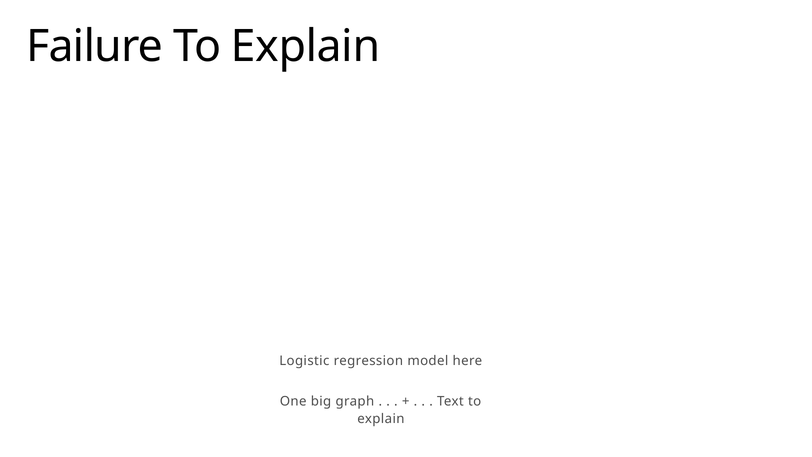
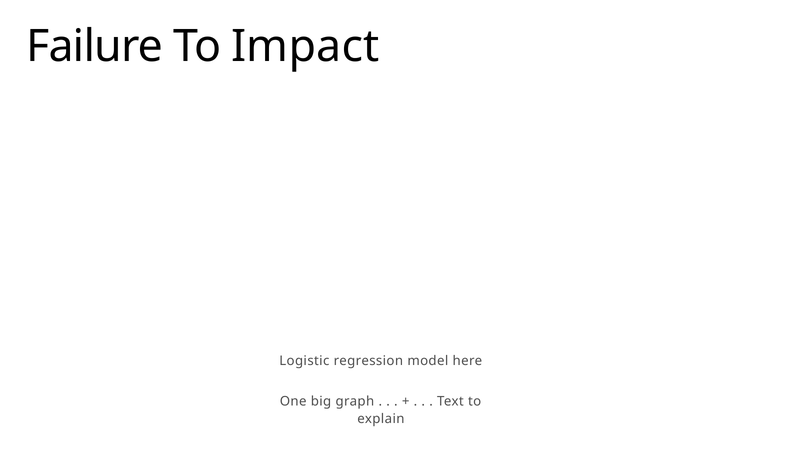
Failure To Explain: Explain -> Impact
